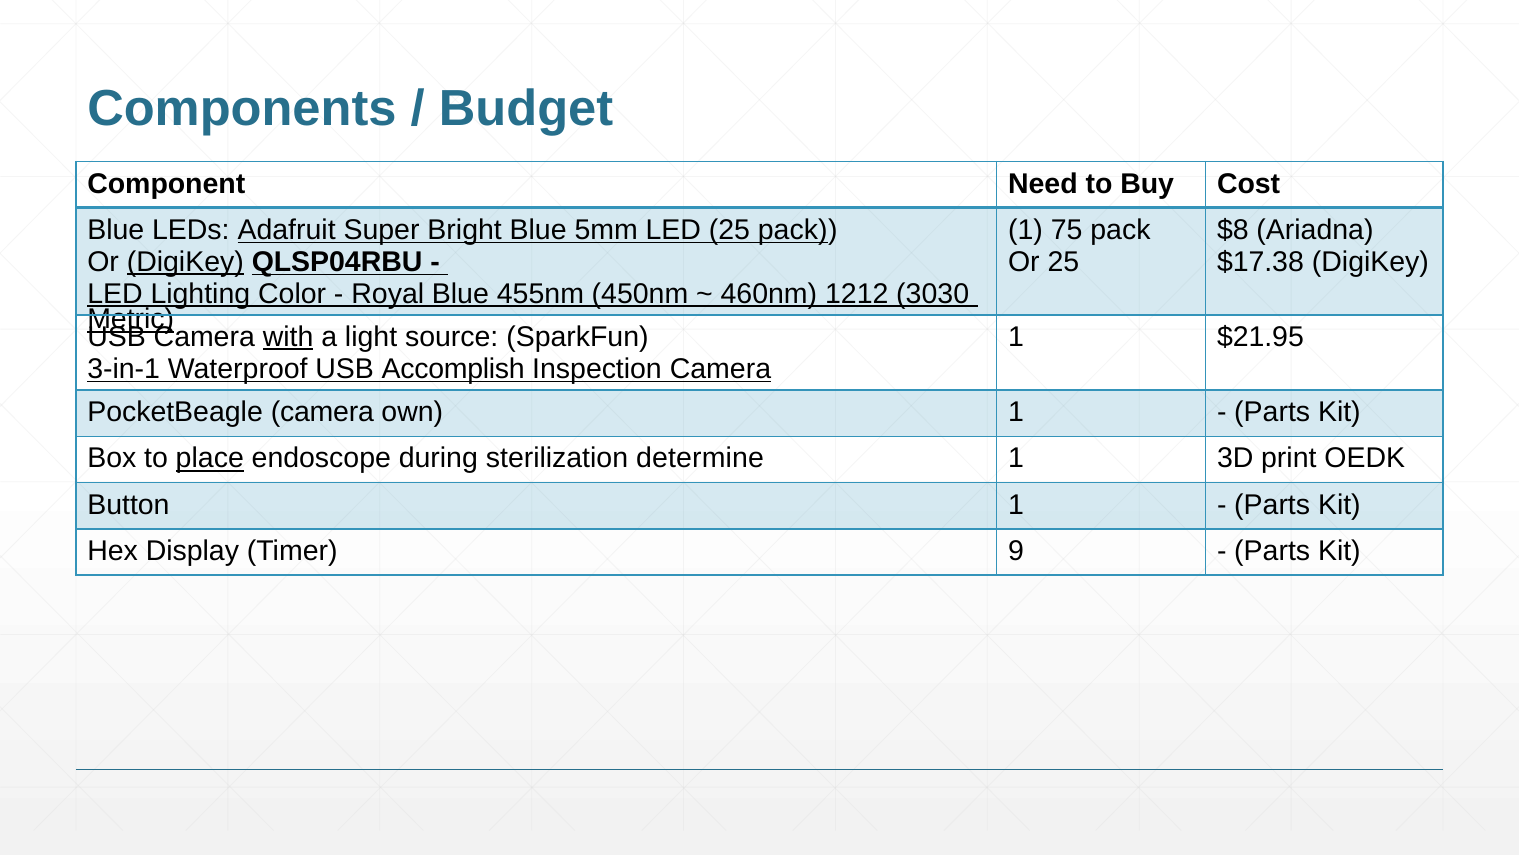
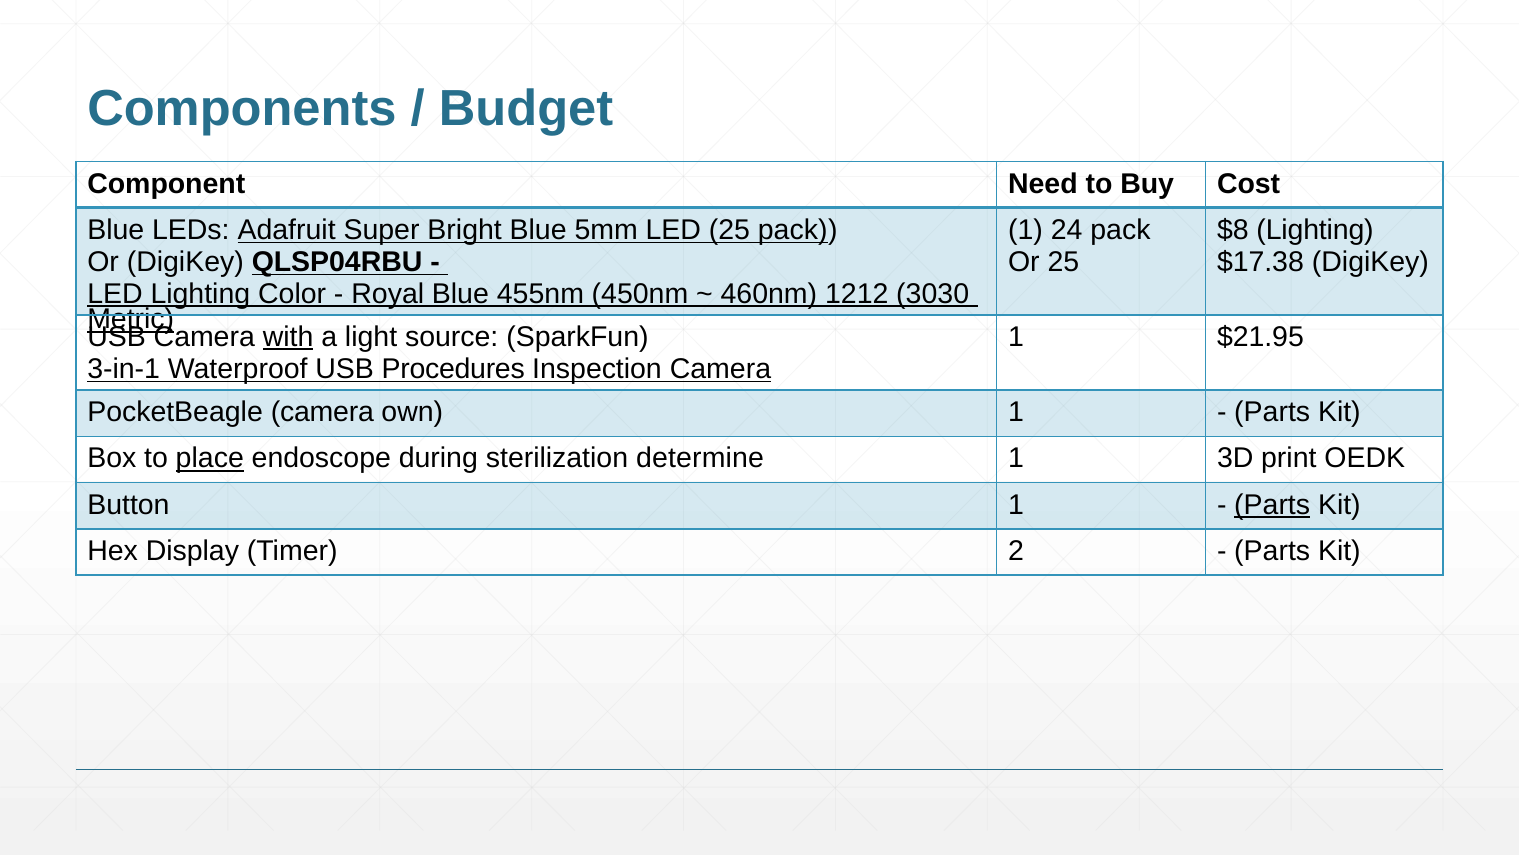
75: 75 -> 24
$8 Ariadna: Ariadna -> Lighting
DigiKey at (185, 262) underline: present -> none
Accomplish: Accomplish -> Procedures
Parts at (1272, 504) underline: none -> present
9: 9 -> 2
